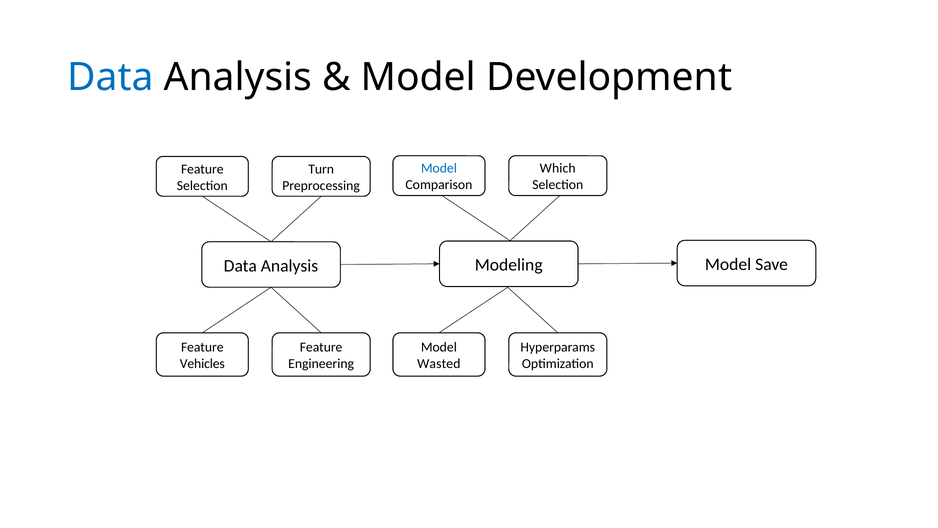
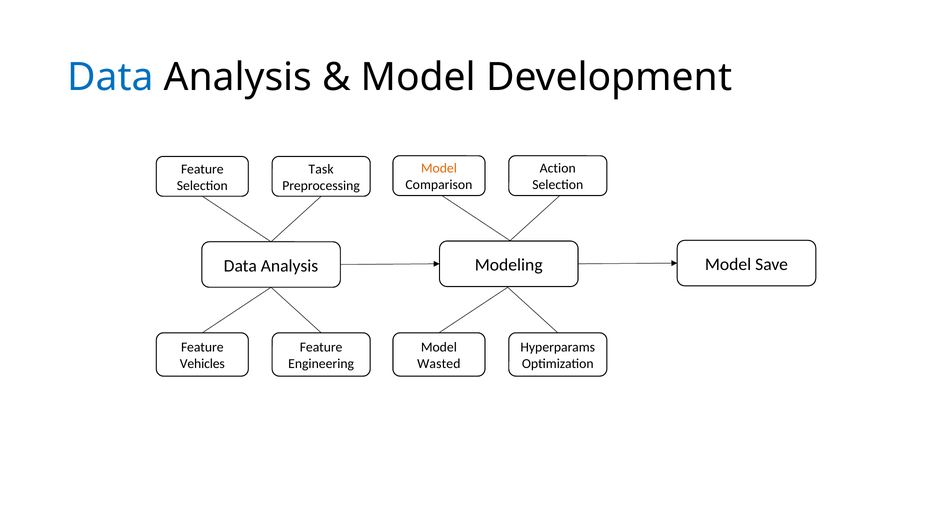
Model at (439, 168) colour: blue -> orange
Which: Which -> Action
Turn: Turn -> Task
